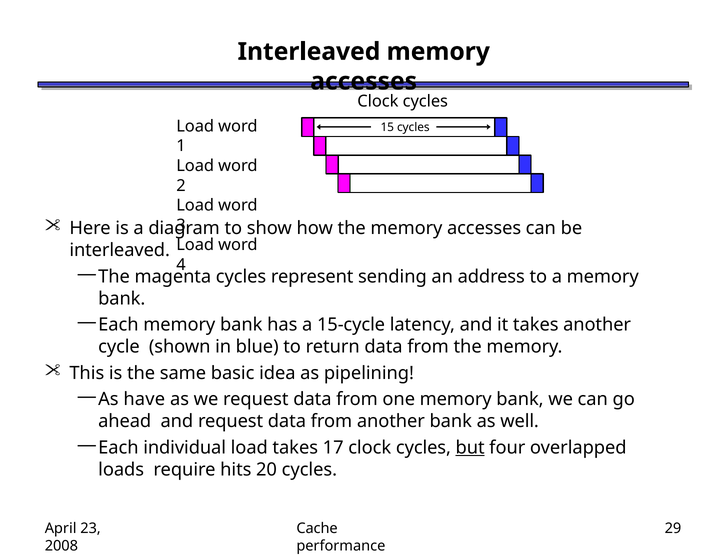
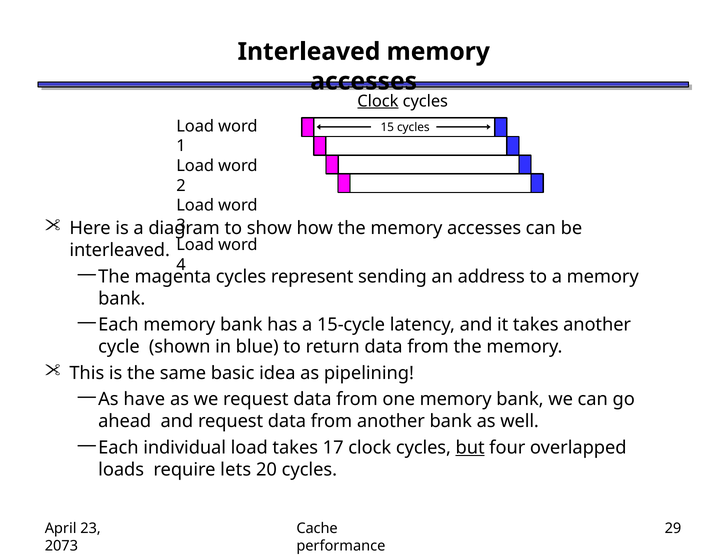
Clock at (378, 101) underline: none -> present
hits: hits -> lets
2008: 2008 -> 2073
